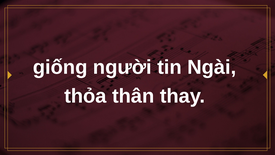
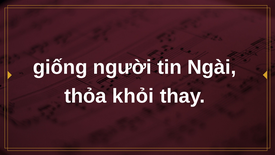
thân: thân -> khỏi
